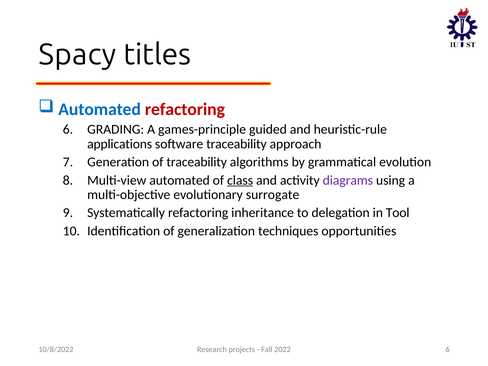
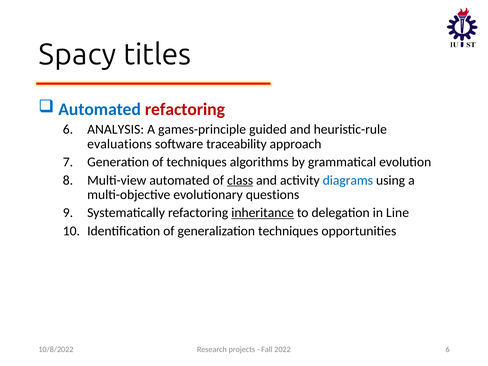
GRADING: GRADING -> ANALYSIS
applications: applications -> evaluations
of traceability: traceability -> techniques
diagrams colour: purple -> blue
surrogate: surrogate -> questions
inheritance underline: none -> present
Tool: Tool -> Line
